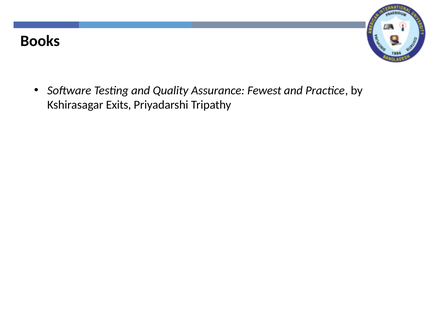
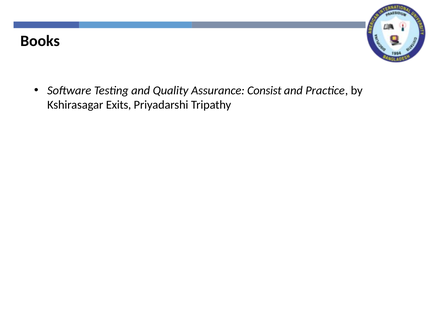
Fewest: Fewest -> Consist
